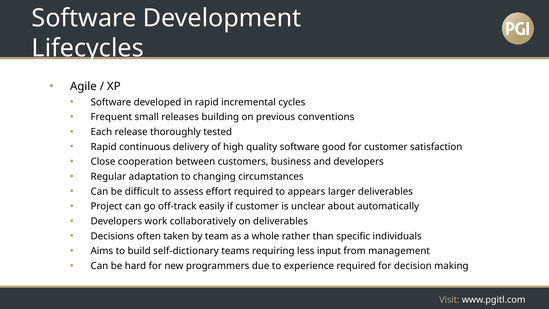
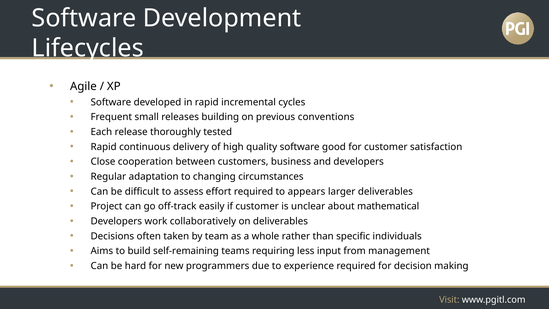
automatically: automatically -> mathematical
self-dictionary: self-dictionary -> self-remaining
